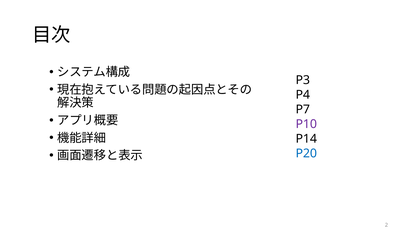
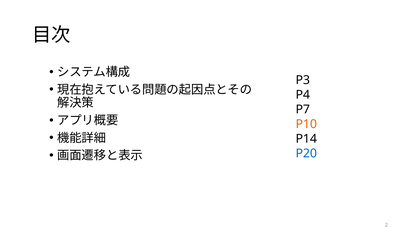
P10 colour: purple -> orange
